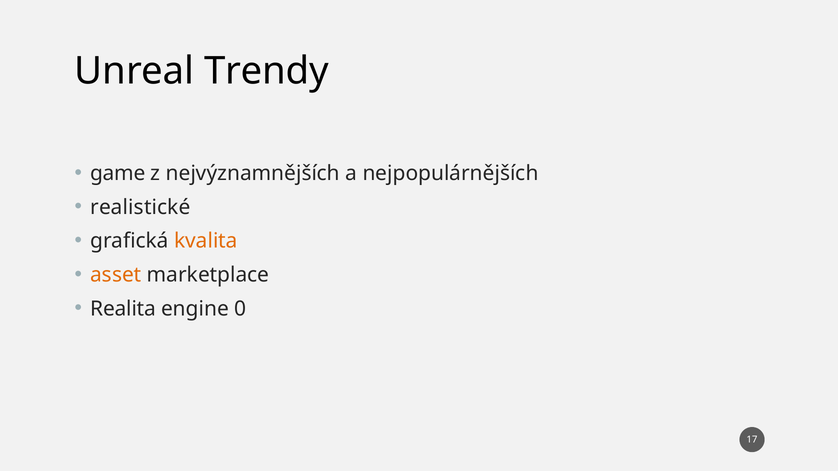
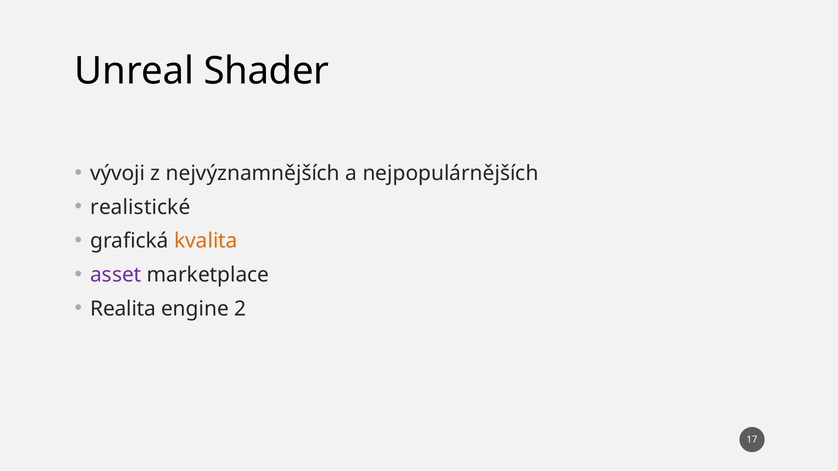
Trendy: Trendy -> Shader
game: game -> vývoji
asset colour: orange -> purple
0: 0 -> 2
